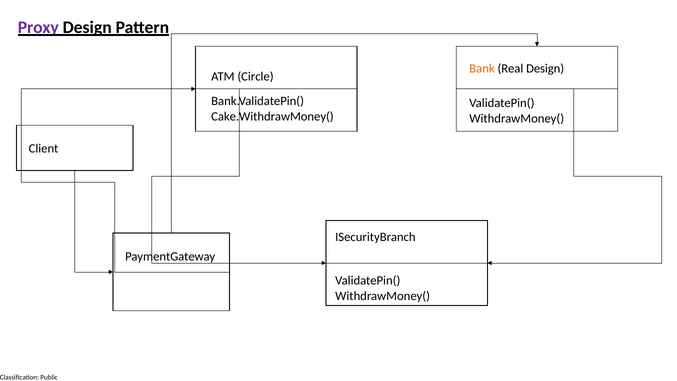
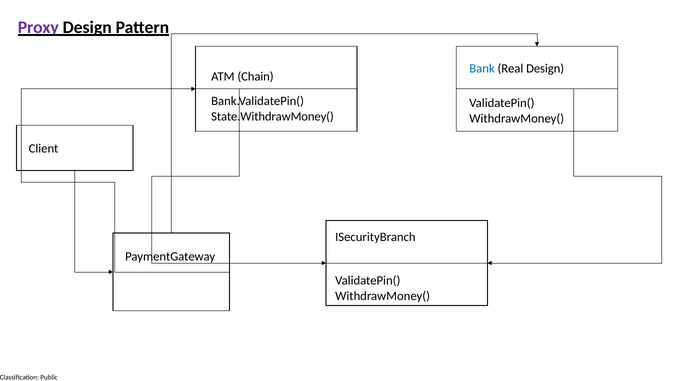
Bank colour: orange -> blue
Circle: Circle -> Chain
Cake.WithdrawMoney(: Cake.WithdrawMoney( -> State.WithdrawMoney(
